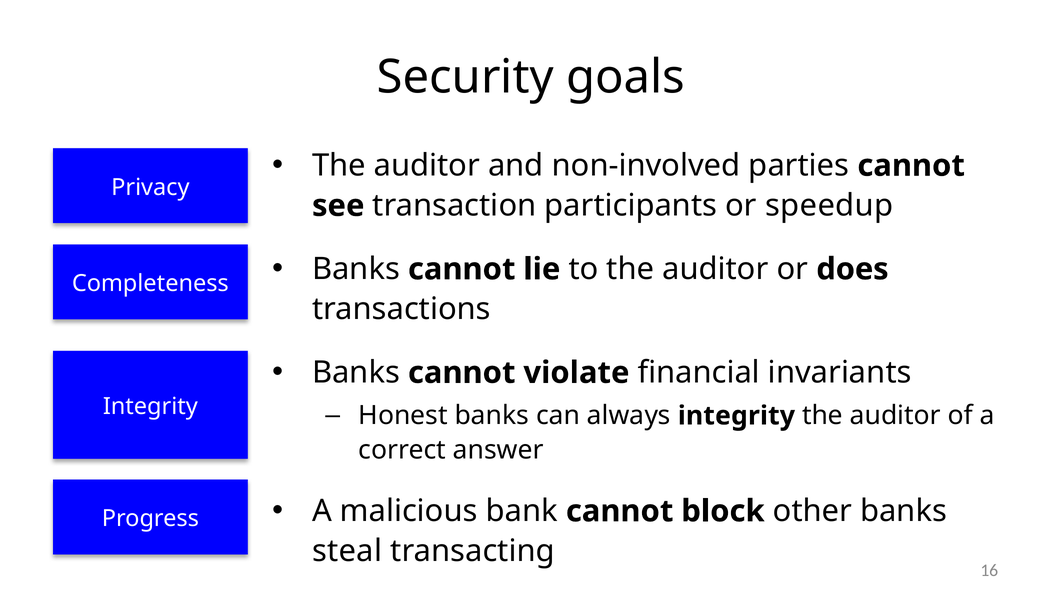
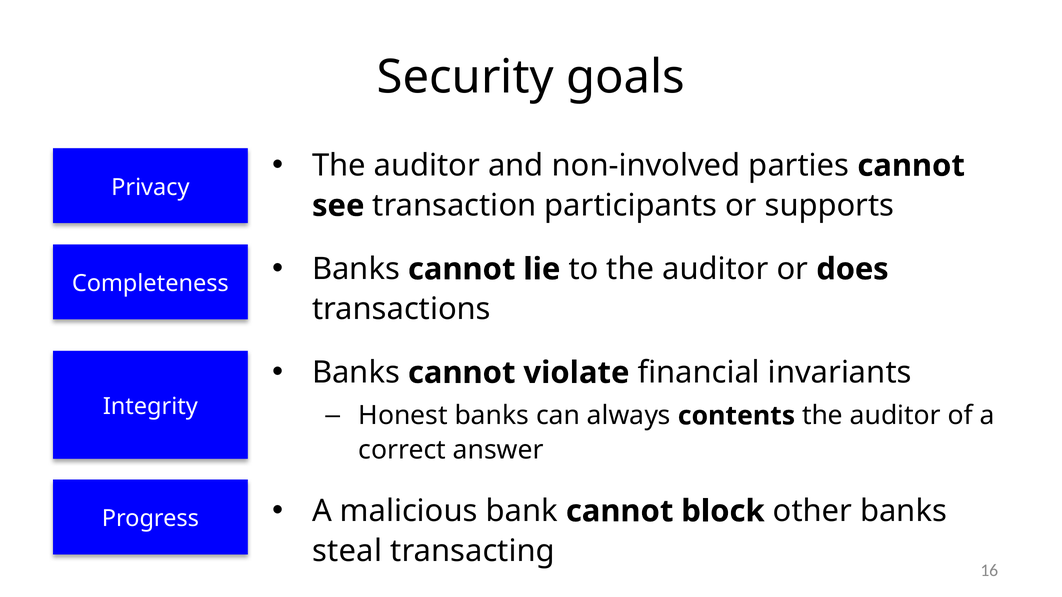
speedup: speedup -> supports
always integrity: integrity -> contents
